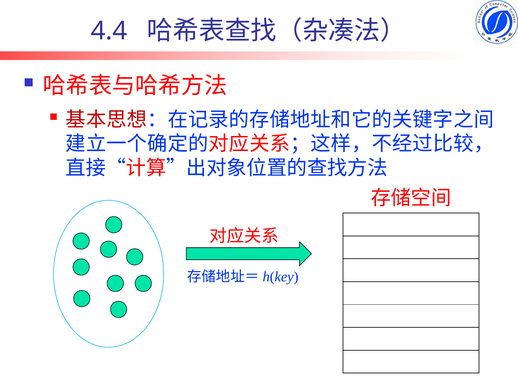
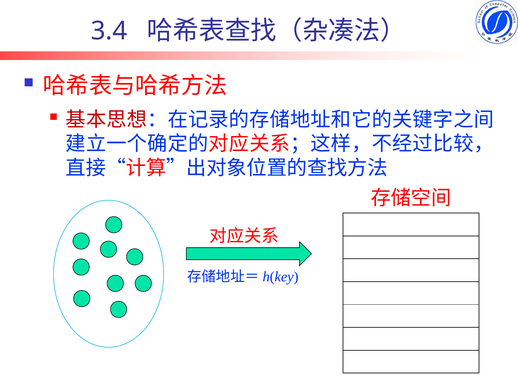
4.4: 4.4 -> 3.4
